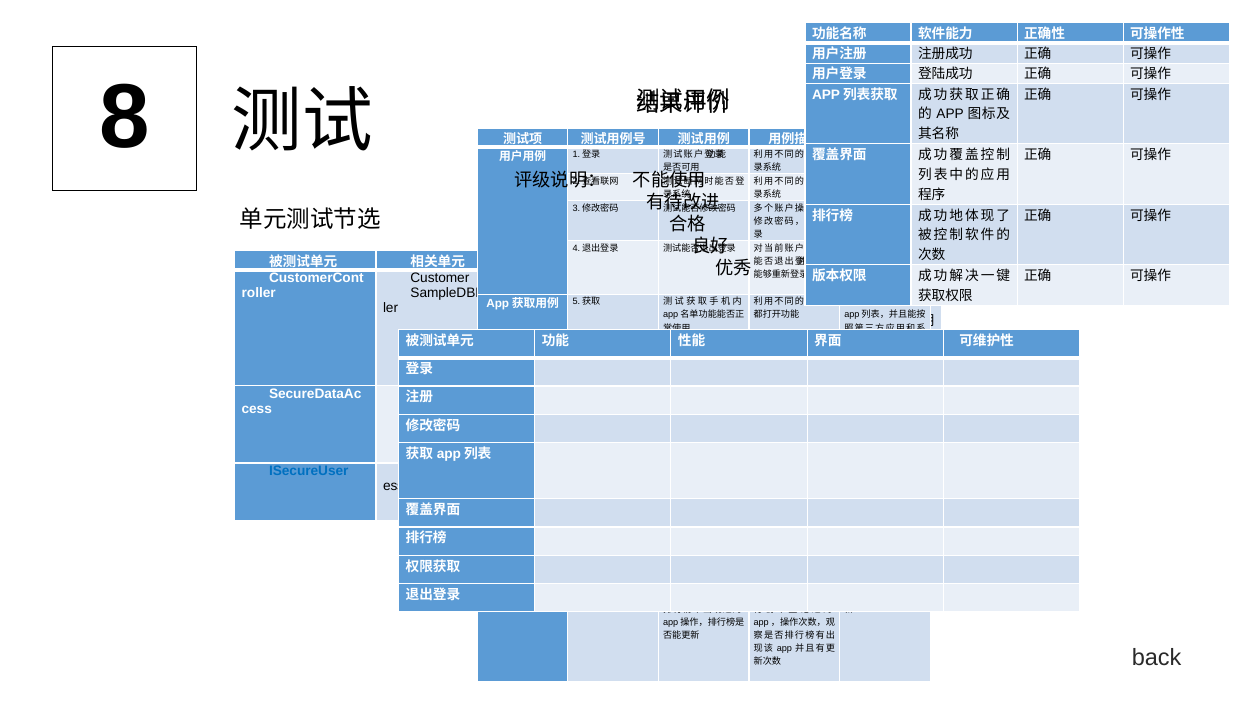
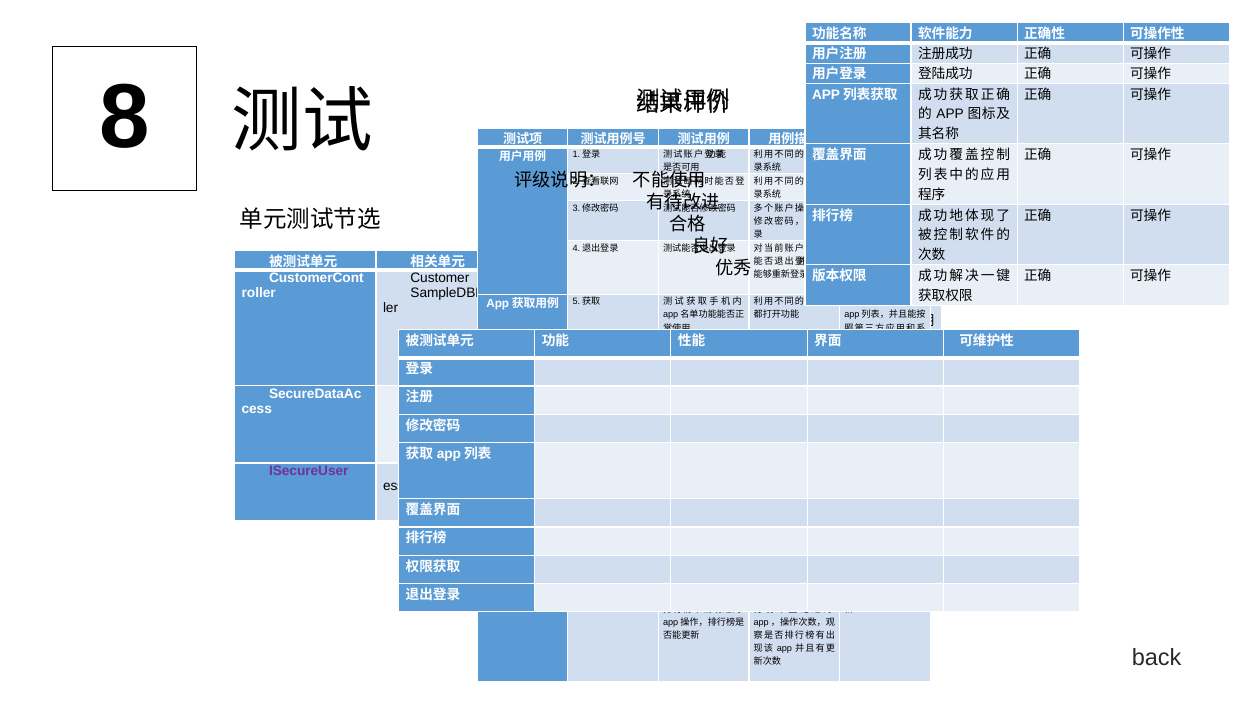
ISecureUser at (309, 470) colour: blue -> purple
